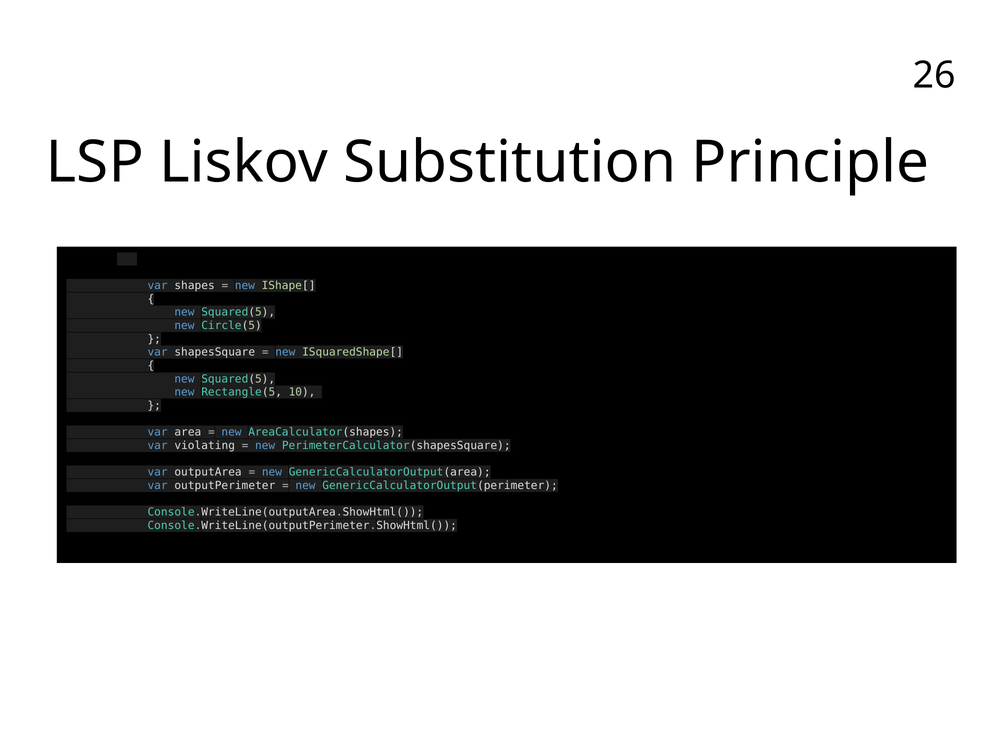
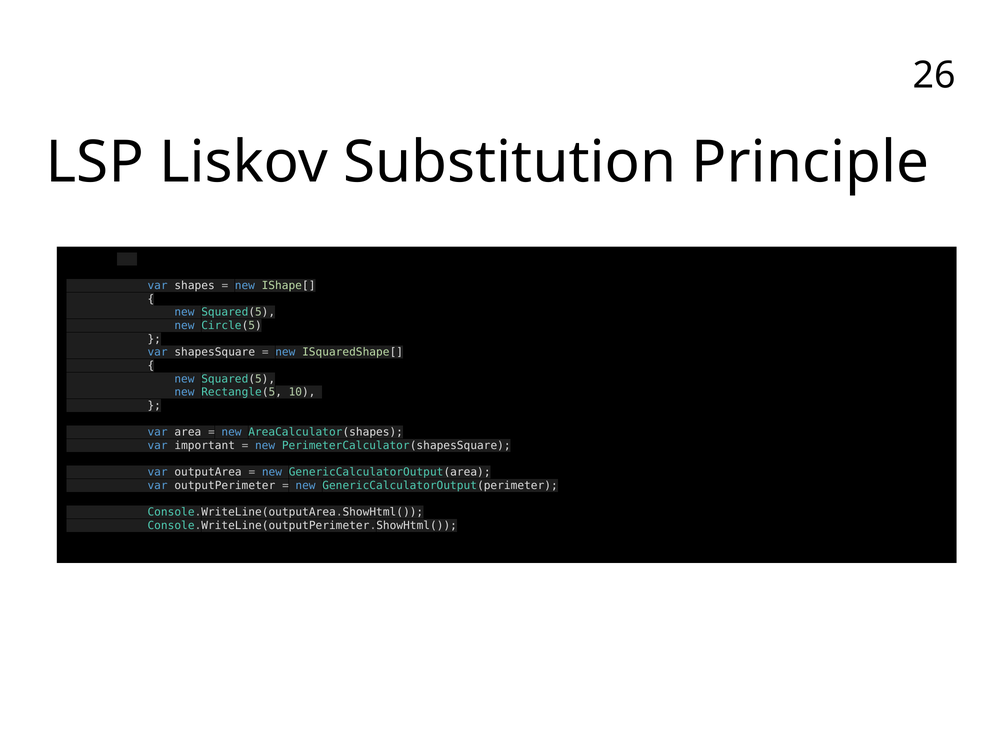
violating: violating -> important
